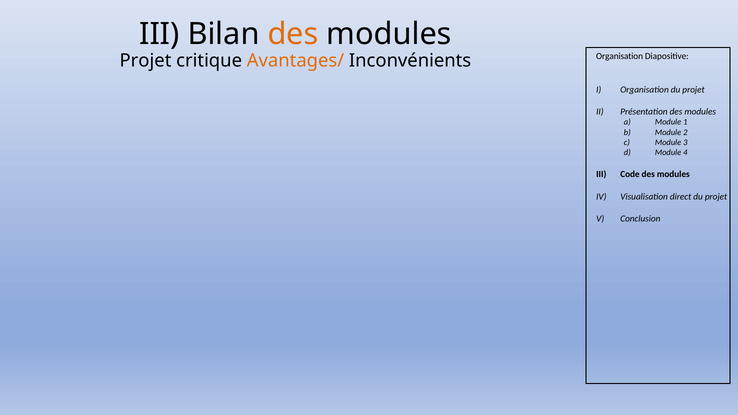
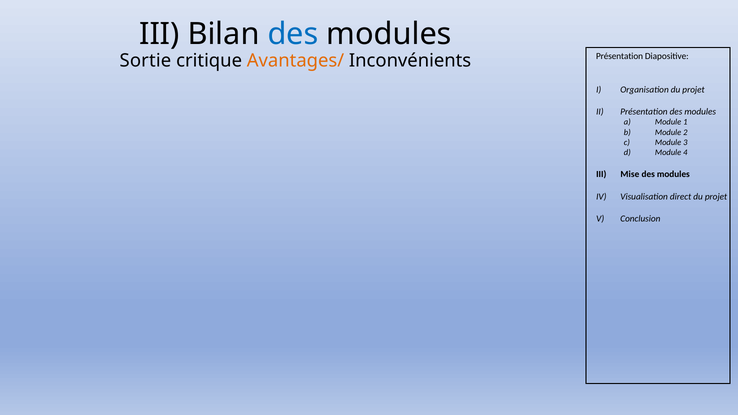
des at (293, 34) colour: orange -> blue
Organisation at (620, 56): Organisation -> Présentation
Projet at (145, 61): Projet -> Sortie
Code: Code -> Mise
